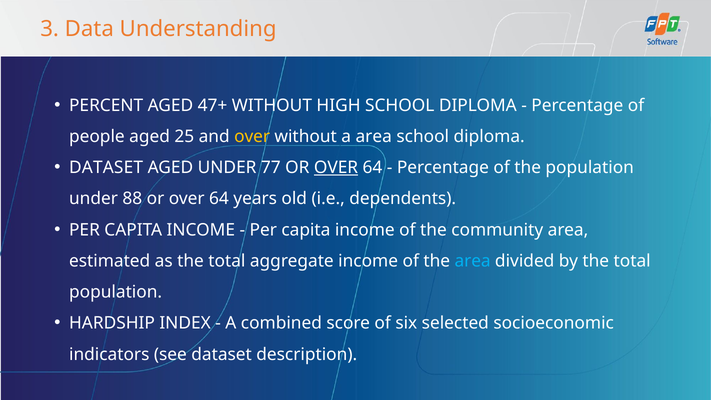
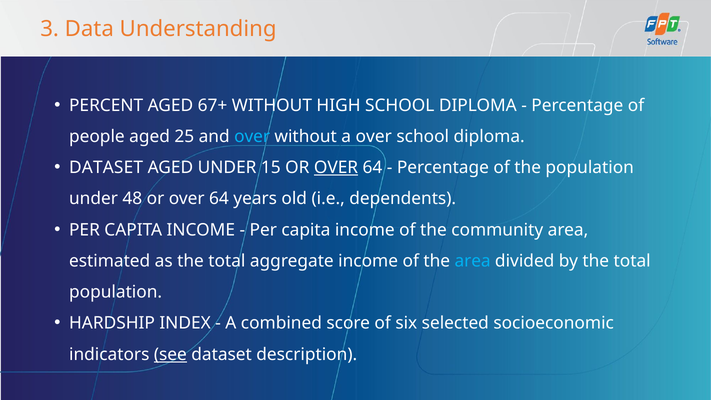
47+: 47+ -> 67+
over at (252, 136) colour: yellow -> light blue
a area: area -> over
77: 77 -> 15
88: 88 -> 48
see underline: none -> present
